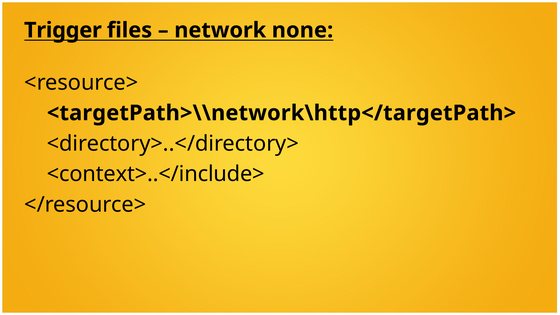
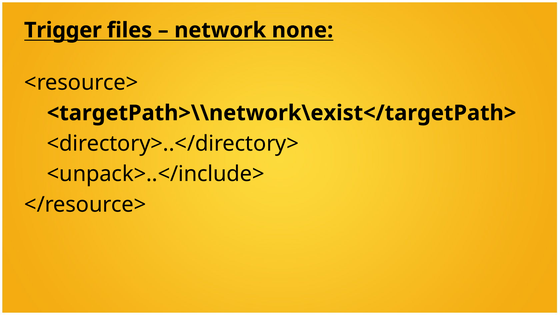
<targetPath>\\network\http</targetPath>: <targetPath>\\network\http</targetPath> -> <targetPath>\\network\exist</targetPath>
<context>..</include>: <context>..</include> -> <unpack>..</include>
